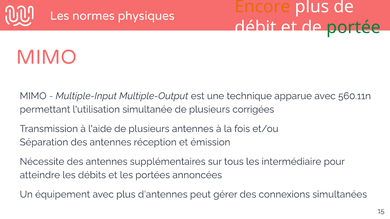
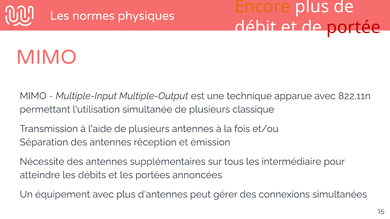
portée colour: green -> red
560.11n: 560.11n -> 822.11n
corrigées: corrigées -> classique
